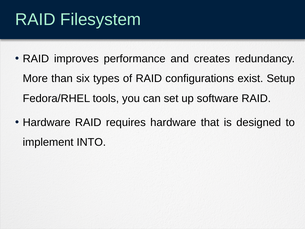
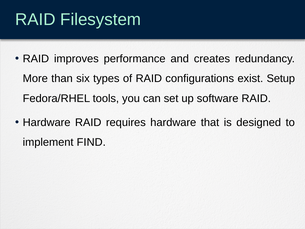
INTO: INTO -> FIND
